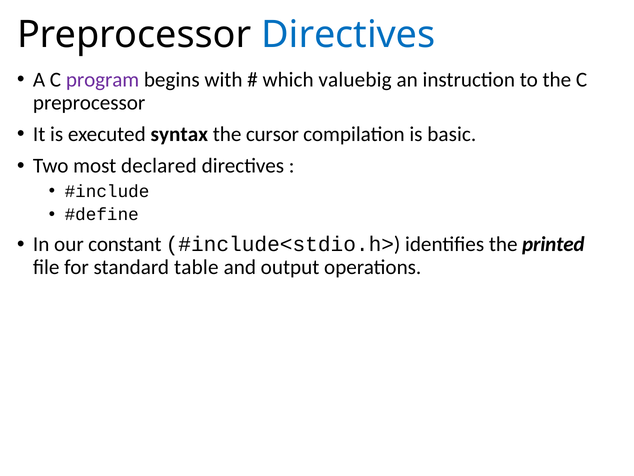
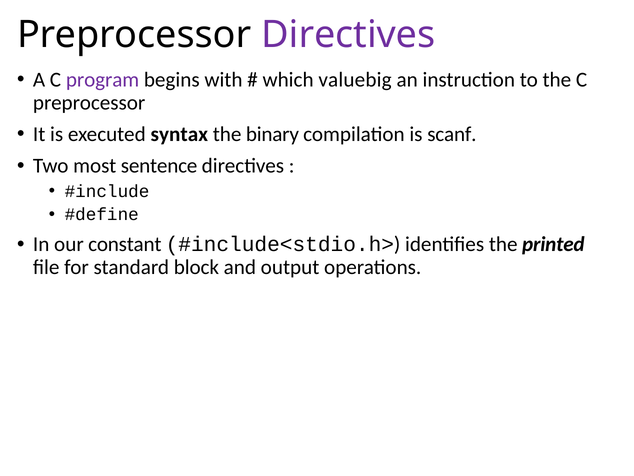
Directives at (348, 35) colour: blue -> purple
cursor: cursor -> binary
basic: basic -> scanf
declared: declared -> sentence
table: table -> block
